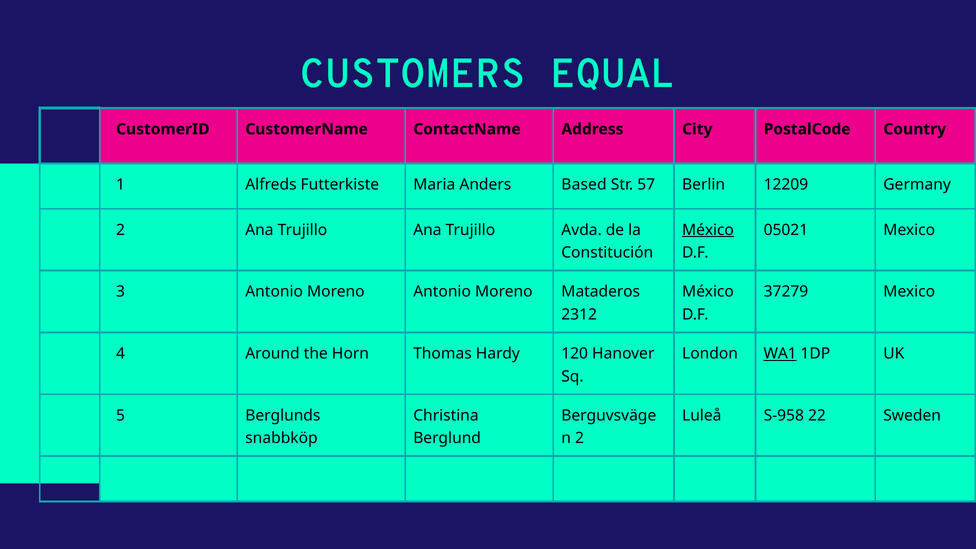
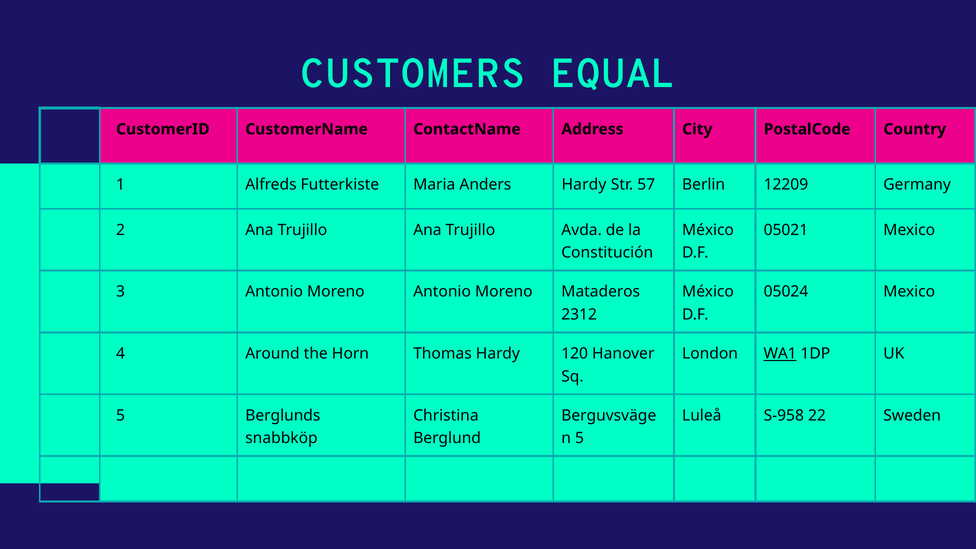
Anders Based: Based -> Hardy
México at (708, 230) underline: present -> none
37279: 37279 -> 05024
2 at (579, 438): 2 -> 5
